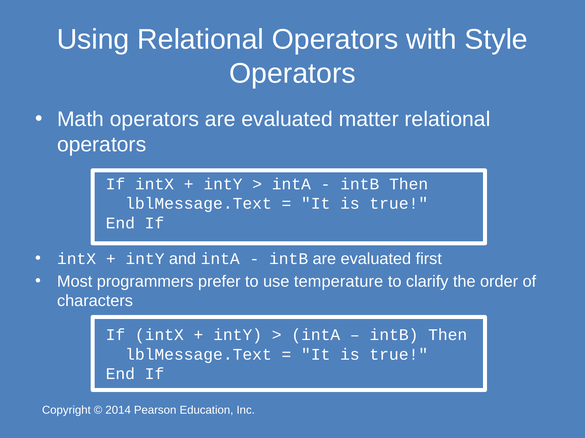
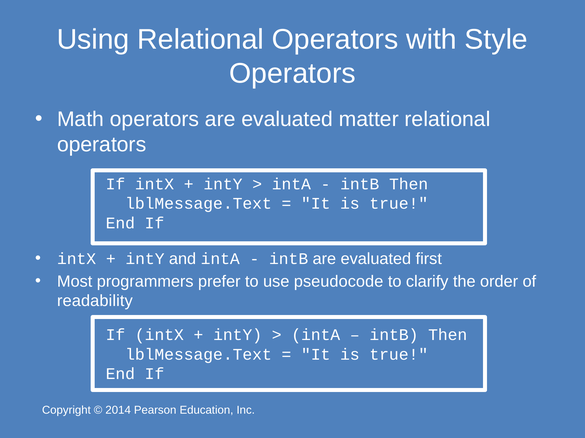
temperature: temperature -> pseudocode
characters: characters -> readability
